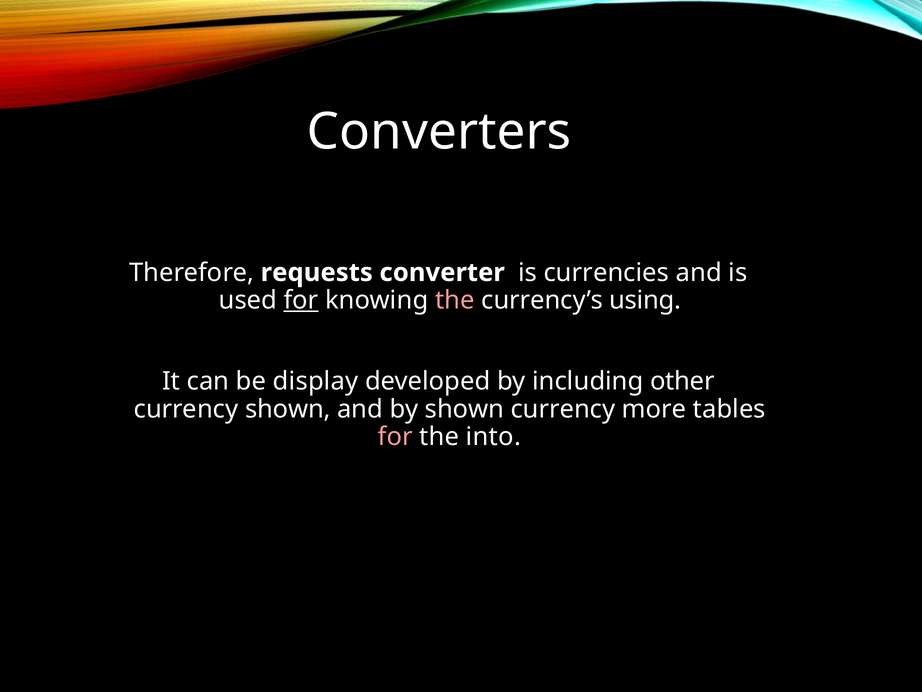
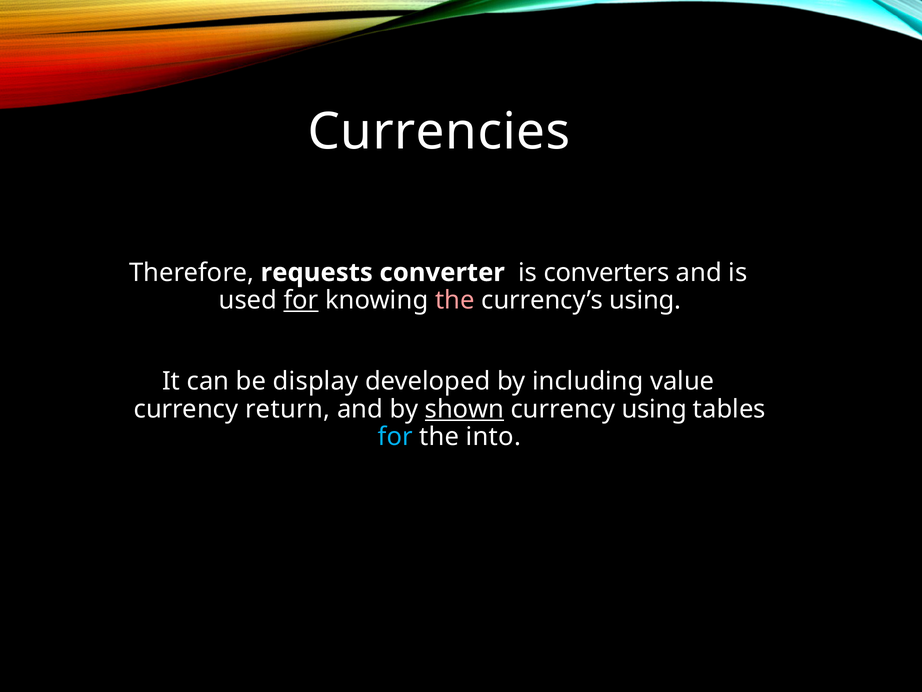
Converters: Converters -> Currencies
currencies: currencies -> converters
other: other -> value
currency shown: shown -> return
shown at (464, 409) underline: none -> present
currency more: more -> using
for at (395, 436) colour: pink -> light blue
